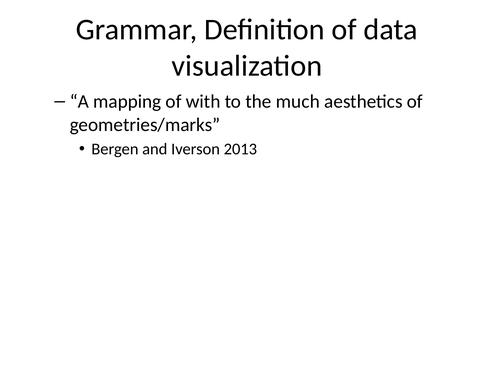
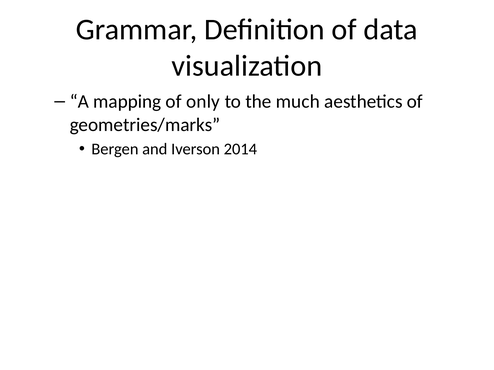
with: with -> only
2013: 2013 -> 2014
